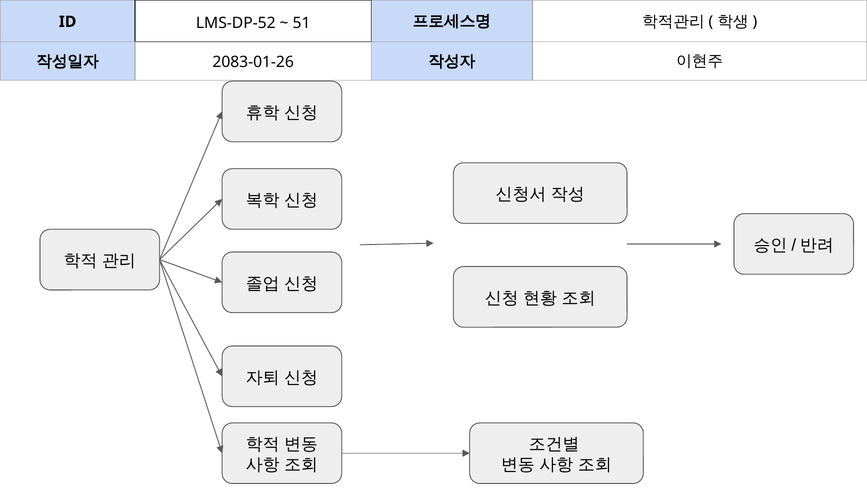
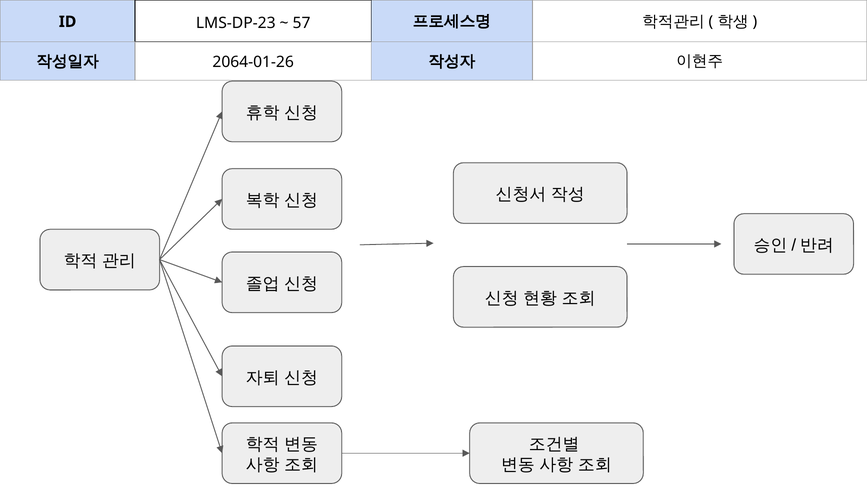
LMS-DP-52: LMS-DP-52 -> LMS-DP-23
51: 51 -> 57
2083-01-26: 2083-01-26 -> 2064-01-26
